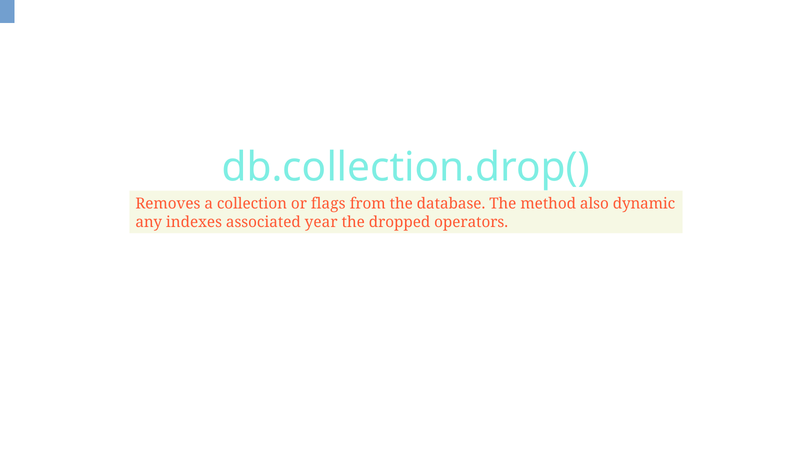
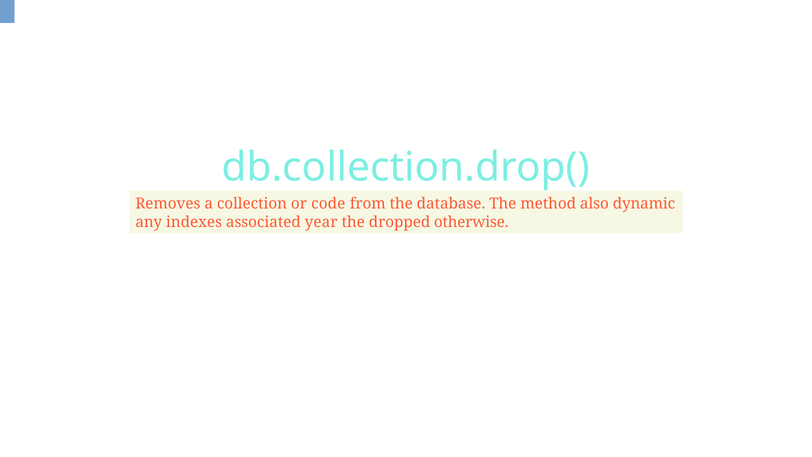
flags: flags -> code
operators: operators -> otherwise
